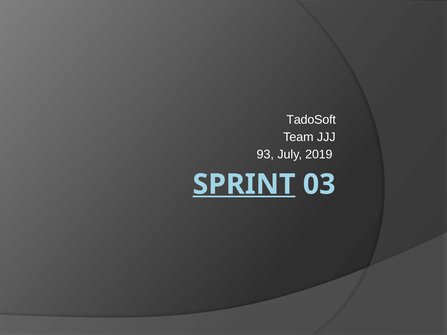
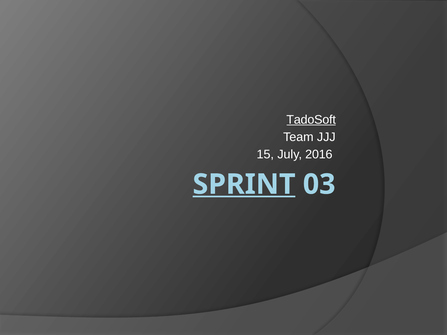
TadoSoft underline: none -> present
93: 93 -> 15
2019: 2019 -> 2016
